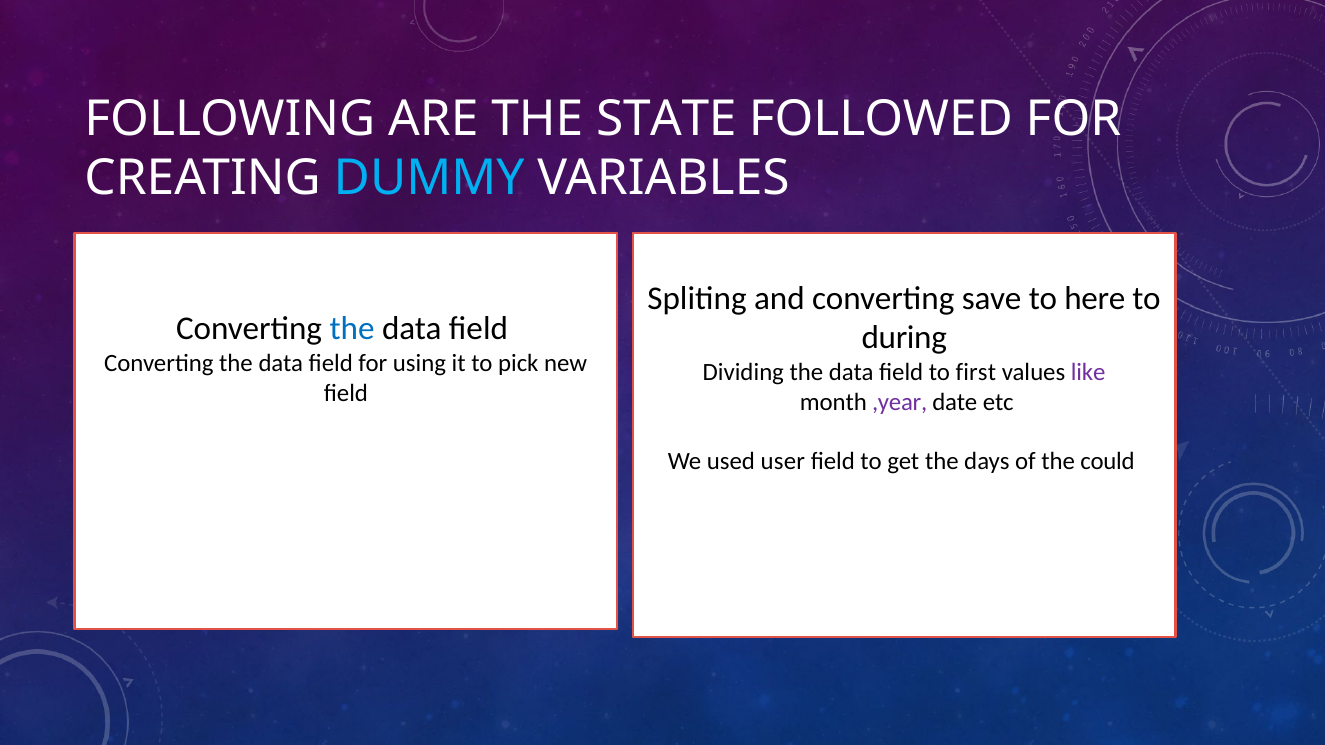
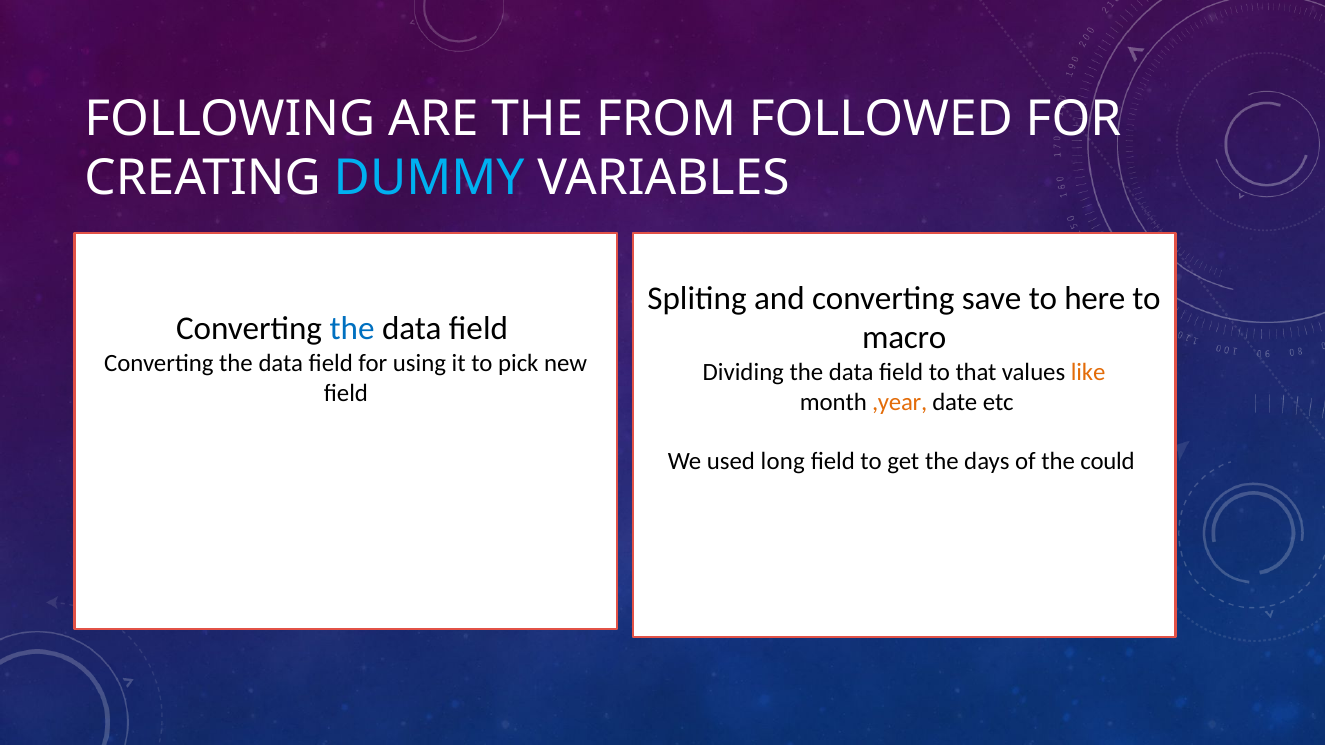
STATE: STATE -> FROM
during: during -> macro
first: first -> that
like colour: purple -> orange
,year colour: purple -> orange
user: user -> long
